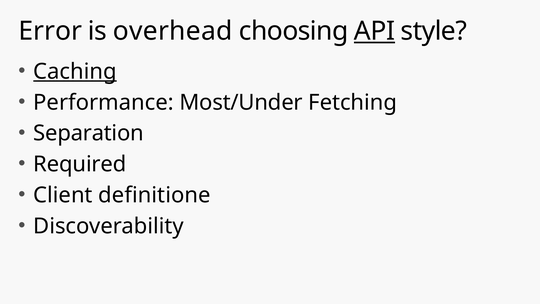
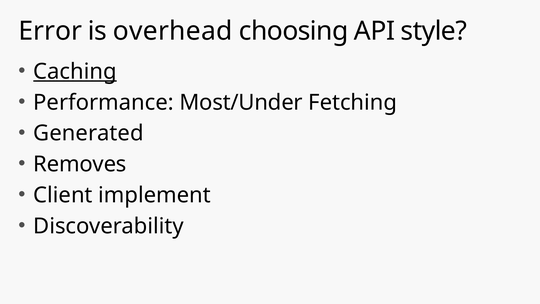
API underline: present -> none
Separation: Separation -> Generated
Required: Required -> Removes
definitione: definitione -> implement
